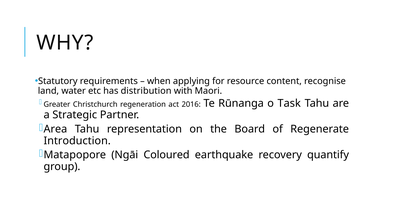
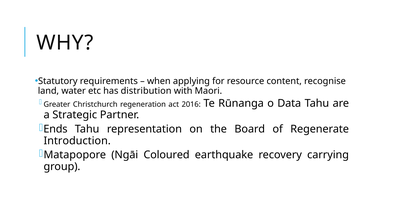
Task: Task -> Data
Area: Area -> Ends
quantify: quantify -> carrying
